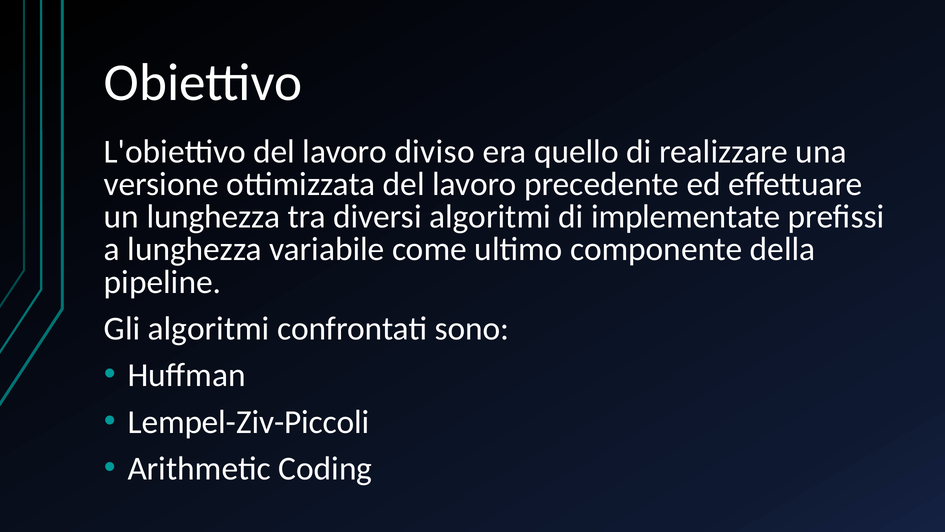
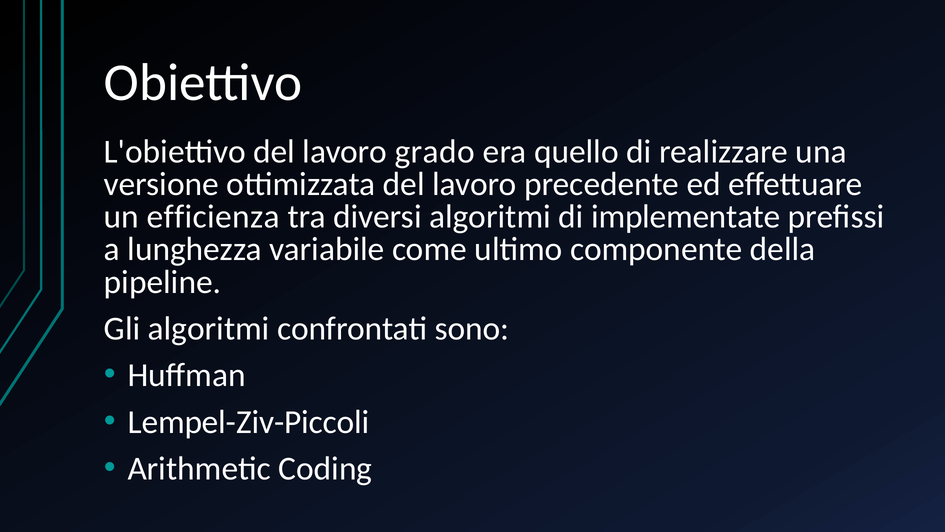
diviso: diviso -> grado
un lunghezza: lunghezza -> efficienza
